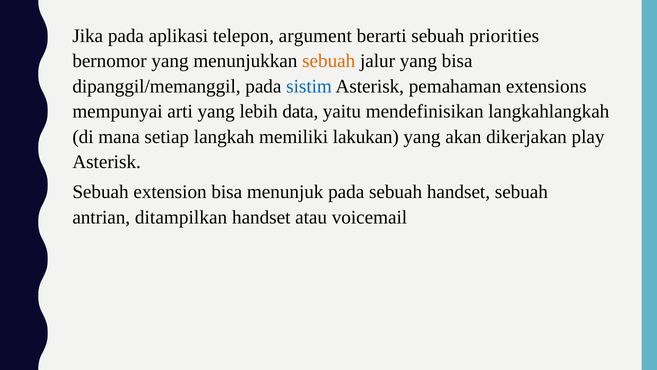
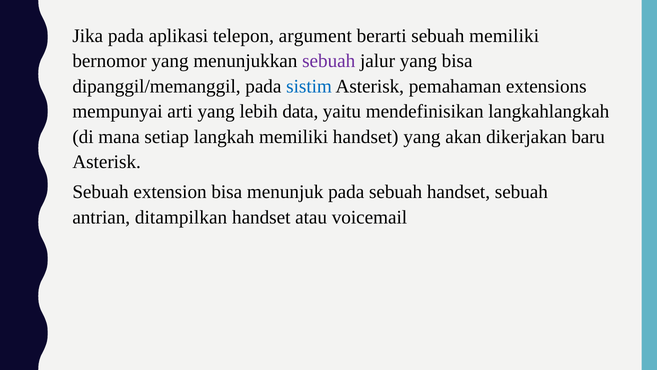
sebuah priorities: priorities -> memiliki
sebuah at (329, 61) colour: orange -> purple
memiliki lakukan: lakukan -> handset
play: play -> baru
